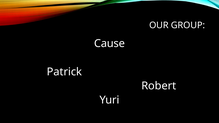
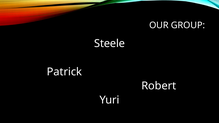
Cause: Cause -> Steele
